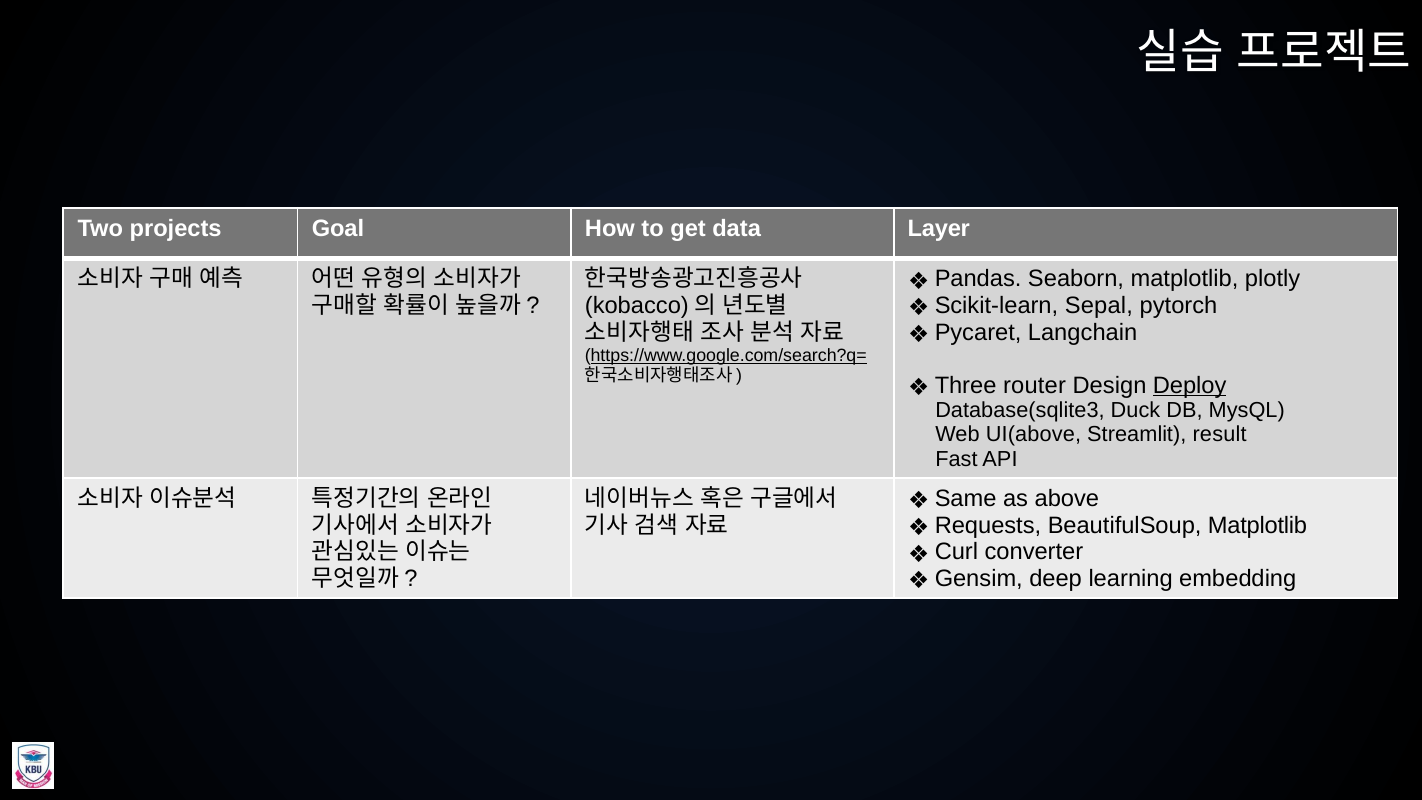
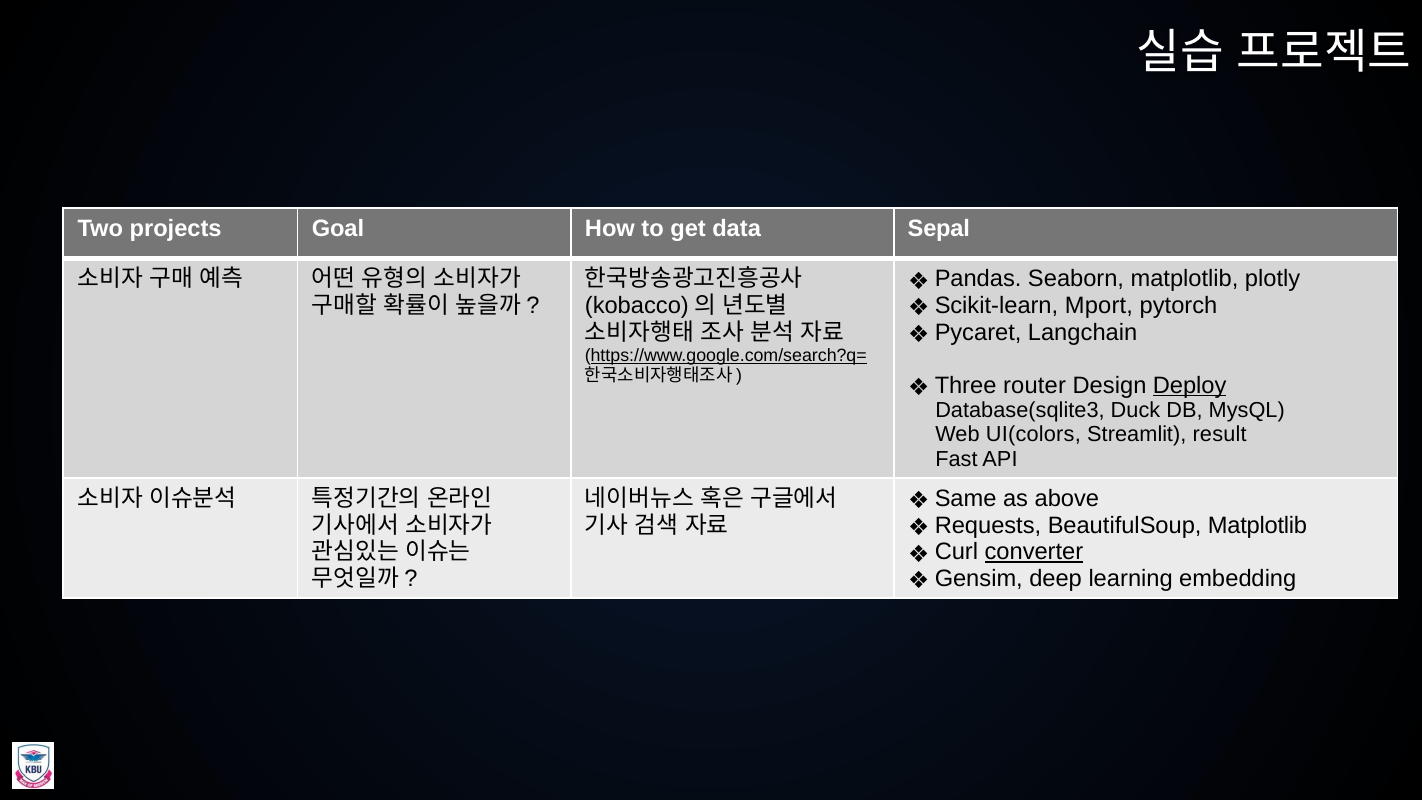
Layer: Layer -> Sepal
Sepal: Sepal -> Mport
UI(above: UI(above -> UI(colors
converter underline: none -> present
